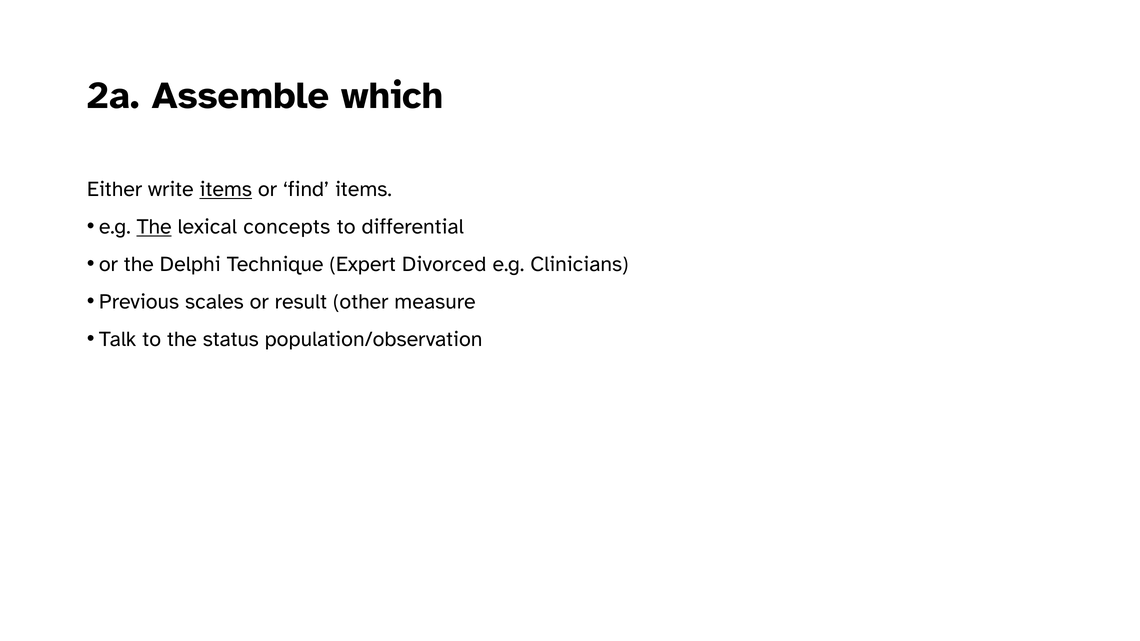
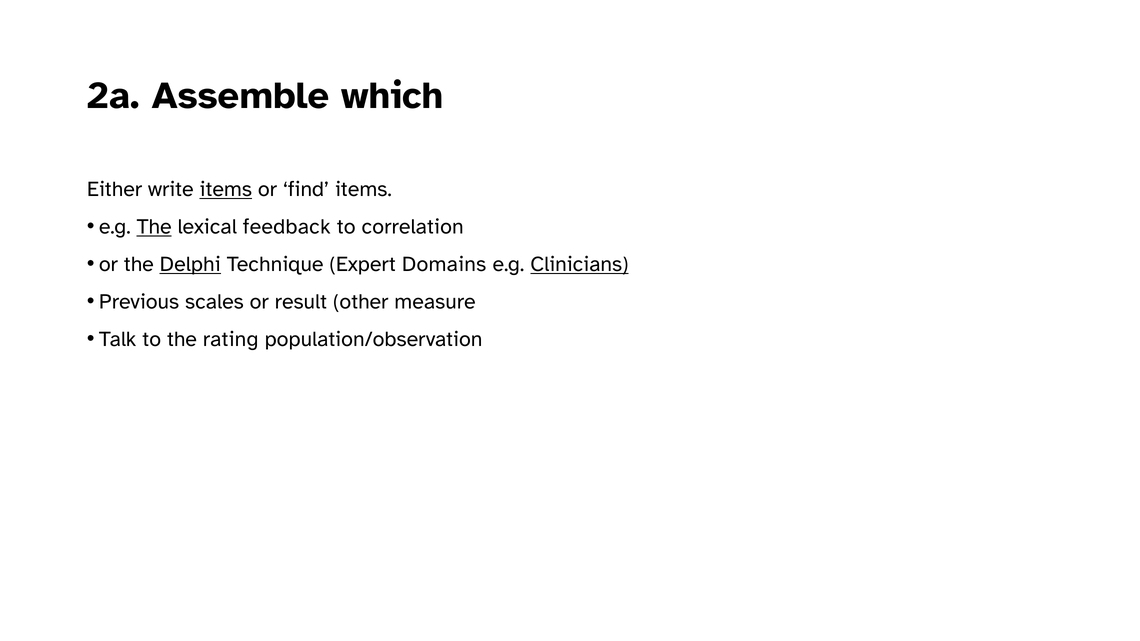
concepts: concepts -> feedback
differential: differential -> correlation
Delphi underline: none -> present
Divorced: Divorced -> Domains
Clinicians underline: none -> present
status: status -> rating
